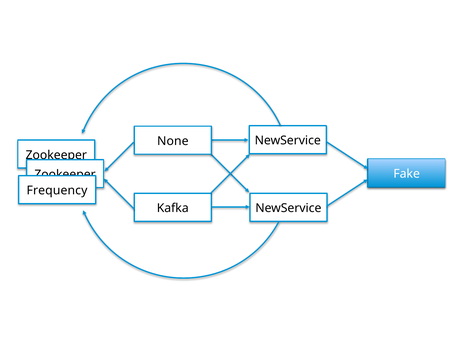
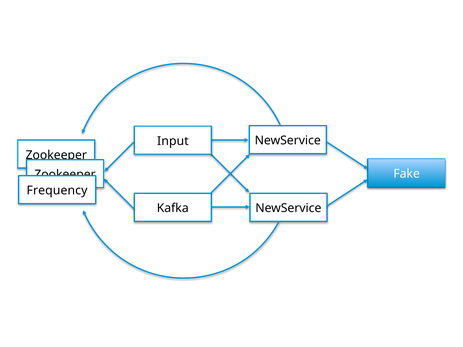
None: None -> Input
